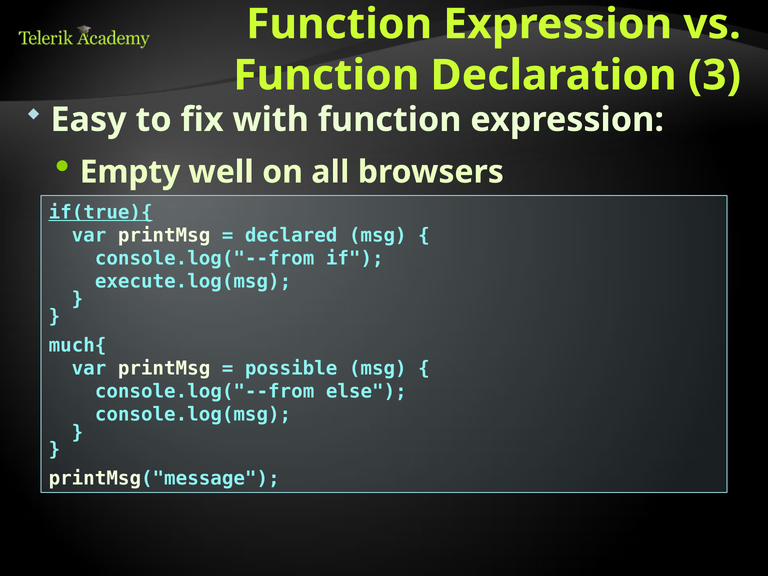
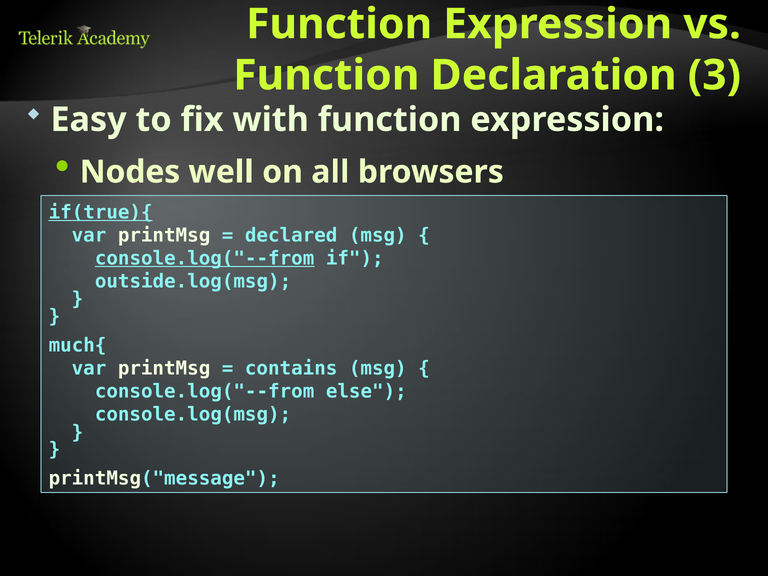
Empty: Empty -> Nodes
console.log("--from at (205, 258) underline: none -> present
execute.log(msg: execute.log(msg -> outside.log(msg
possible: possible -> contains
